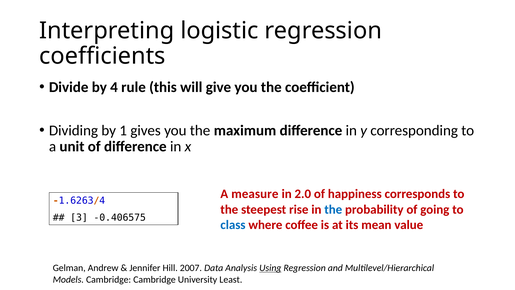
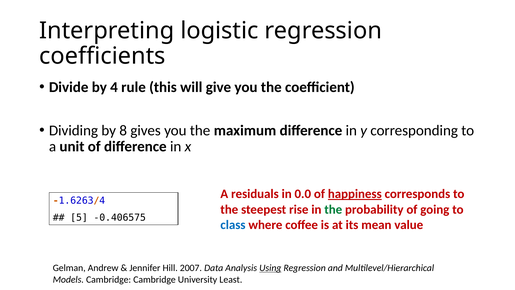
1: 1 -> 8
measure: measure -> residuals
2.0: 2.0 -> 0.0
happiness underline: none -> present
the at (333, 209) colour: blue -> green
3: 3 -> 5
